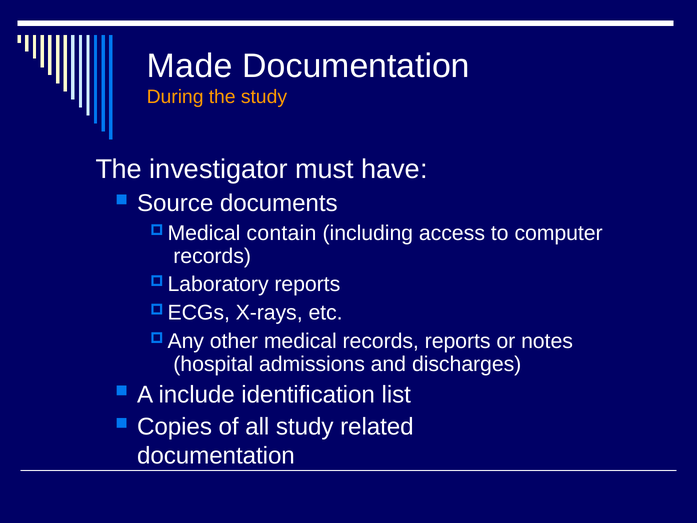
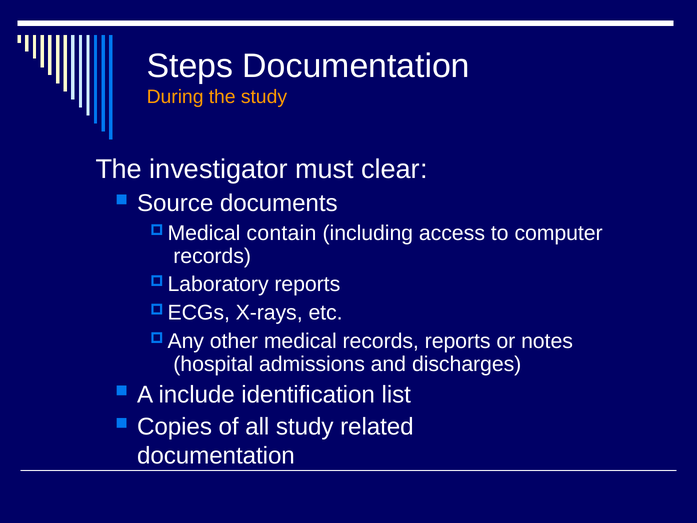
Made: Made -> Steps
have: have -> clear
